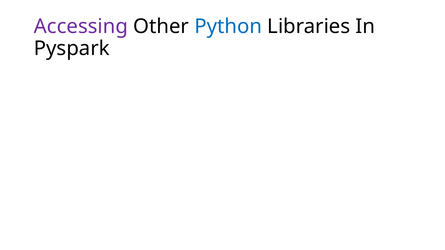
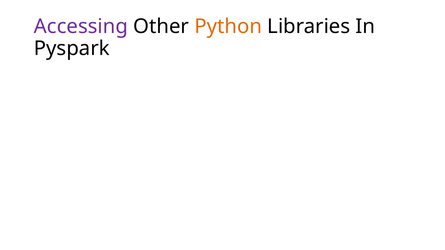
Python colour: blue -> orange
